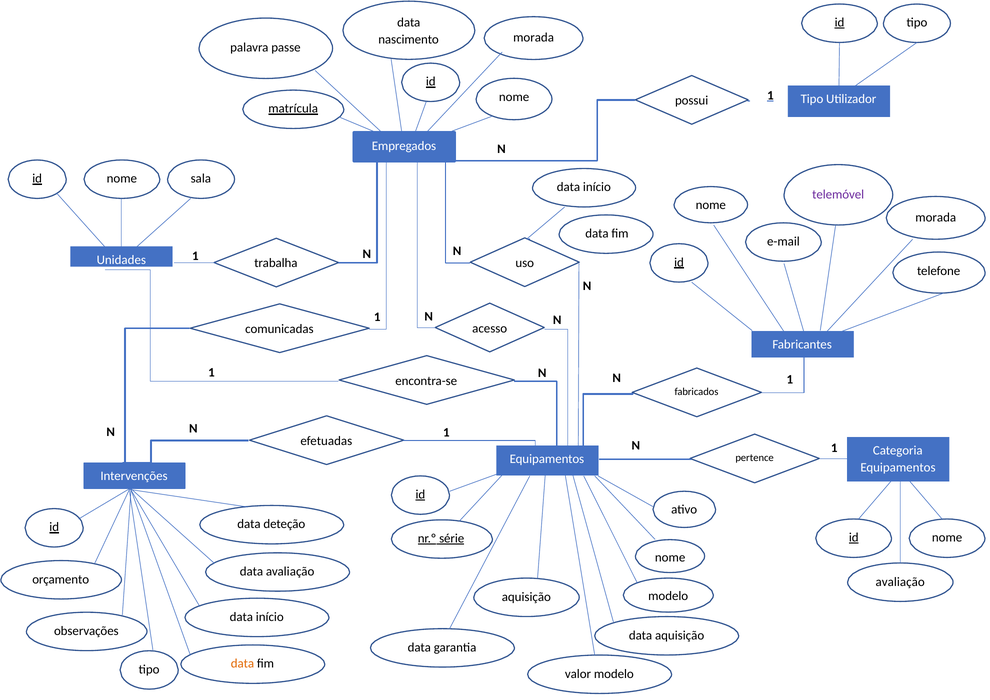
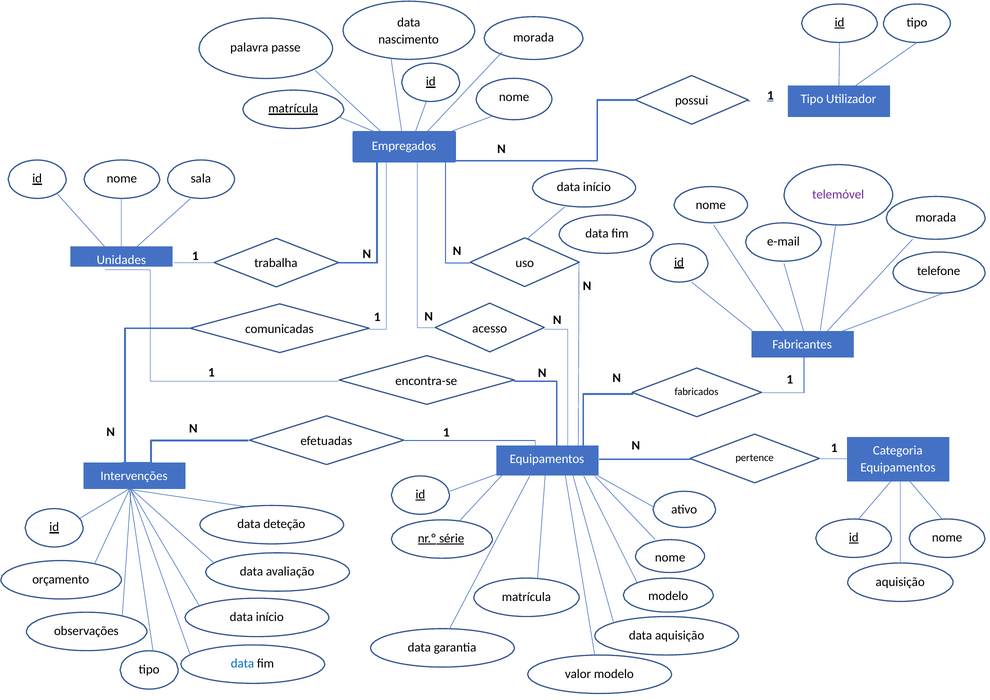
avaliação at (900, 582): avaliação -> aquisição
aquisição at (526, 597): aquisição -> matrícula
data at (242, 664) colour: orange -> blue
